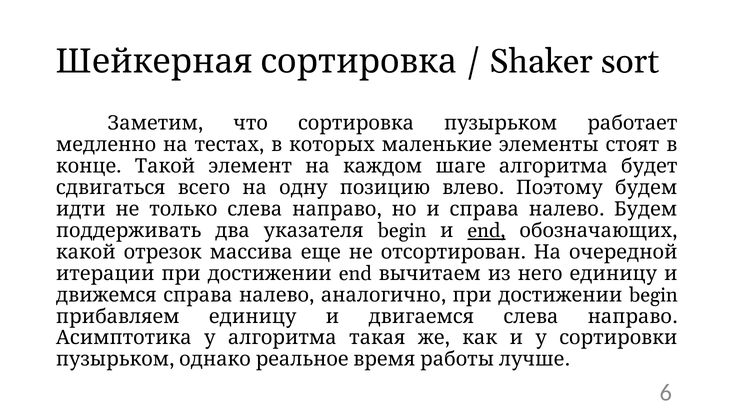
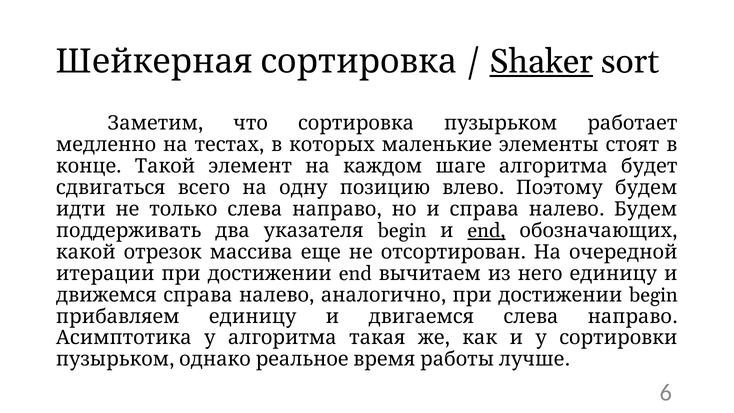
Shaker underline: none -> present
